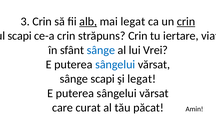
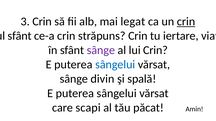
alb underline: present -> none
scapi at (20, 36): scapi -> sfânt
sânge at (101, 50) colour: blue -> purple
lui Vrei: Vrei -> Crin
sânge scapi: scapi -> divin
şi legat: legat -> spală
curat: curat -> scapi
